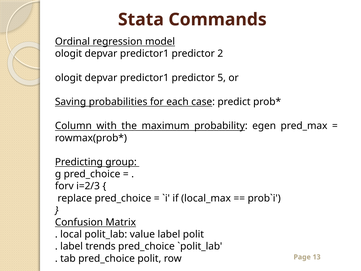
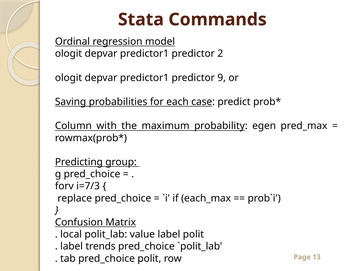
5: 5 -> 9
i=2/3: i=2/3 -> i=7/3
local_max: local_max -> each_max
